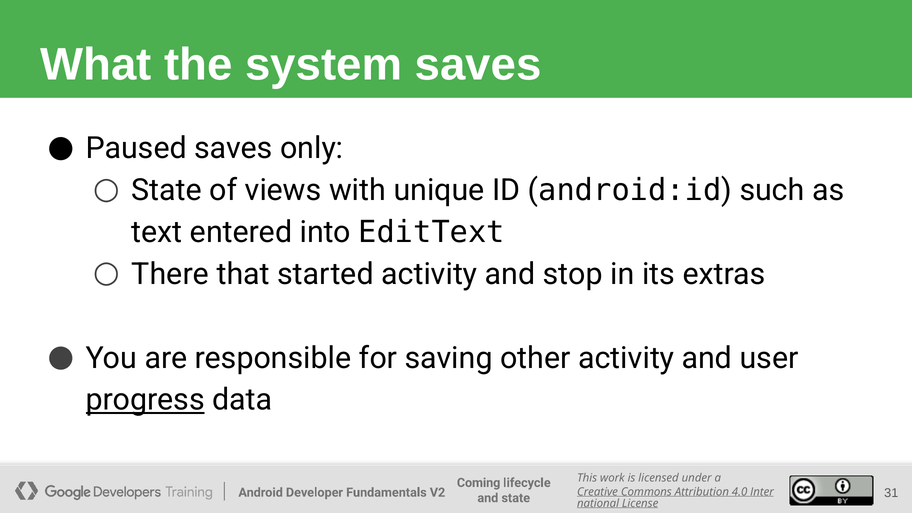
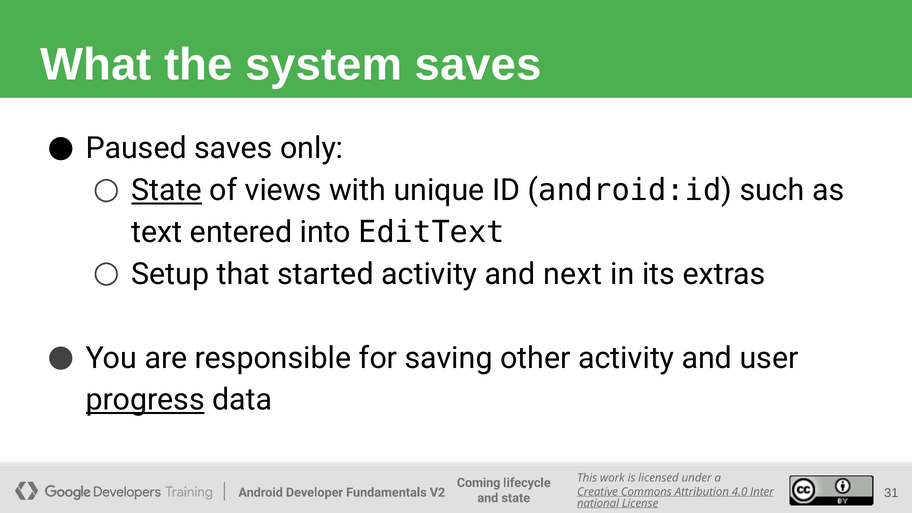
State at (167, 190) underline: none -> present
There: There -> Setup
stop: stop -> next
